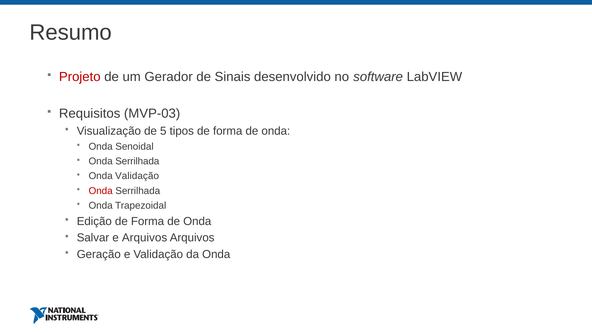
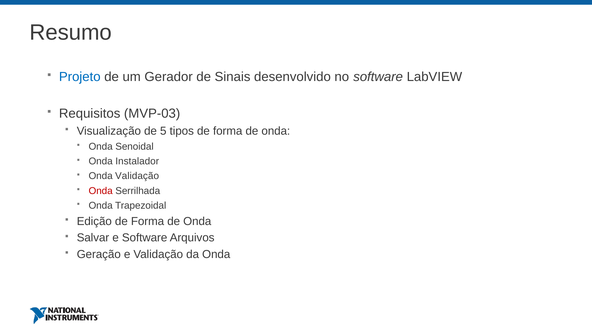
Projeto colour: red -> blue
Serrilhada at (137, 161): Serrilhada -> Instalador
e Arquivos: Arquivos -> Software
